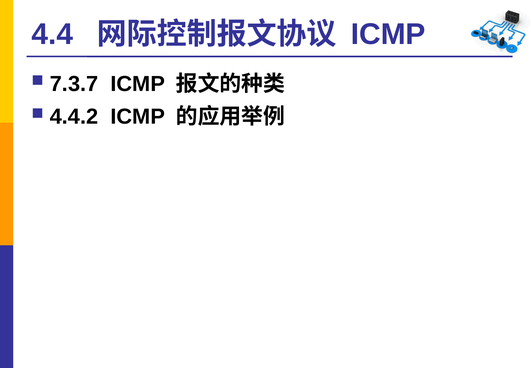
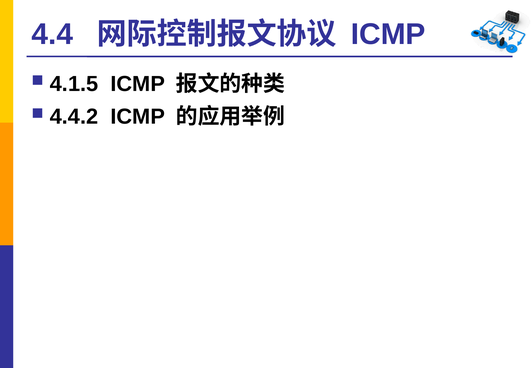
7.3.7: 7.3.7 -> 4.1.5
